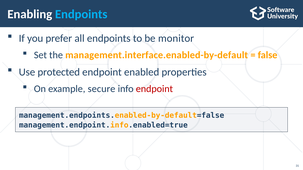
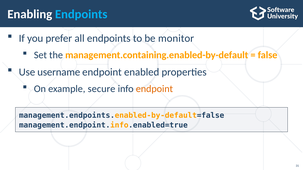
management.interface.enabled-by-default: management.interface.enabled-by-default -> management.containing.enabled-by-default
protected: protected -> username
endpoint at (154, 89) colour: red -> orange
